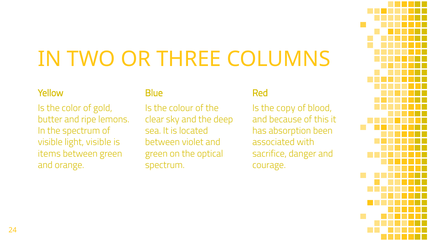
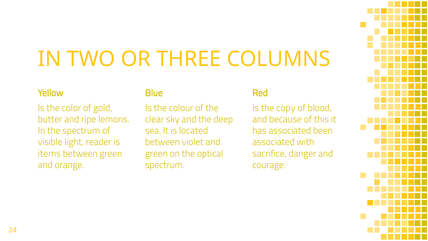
has absorption: absorption -> associated
light visible: visible -> reader
